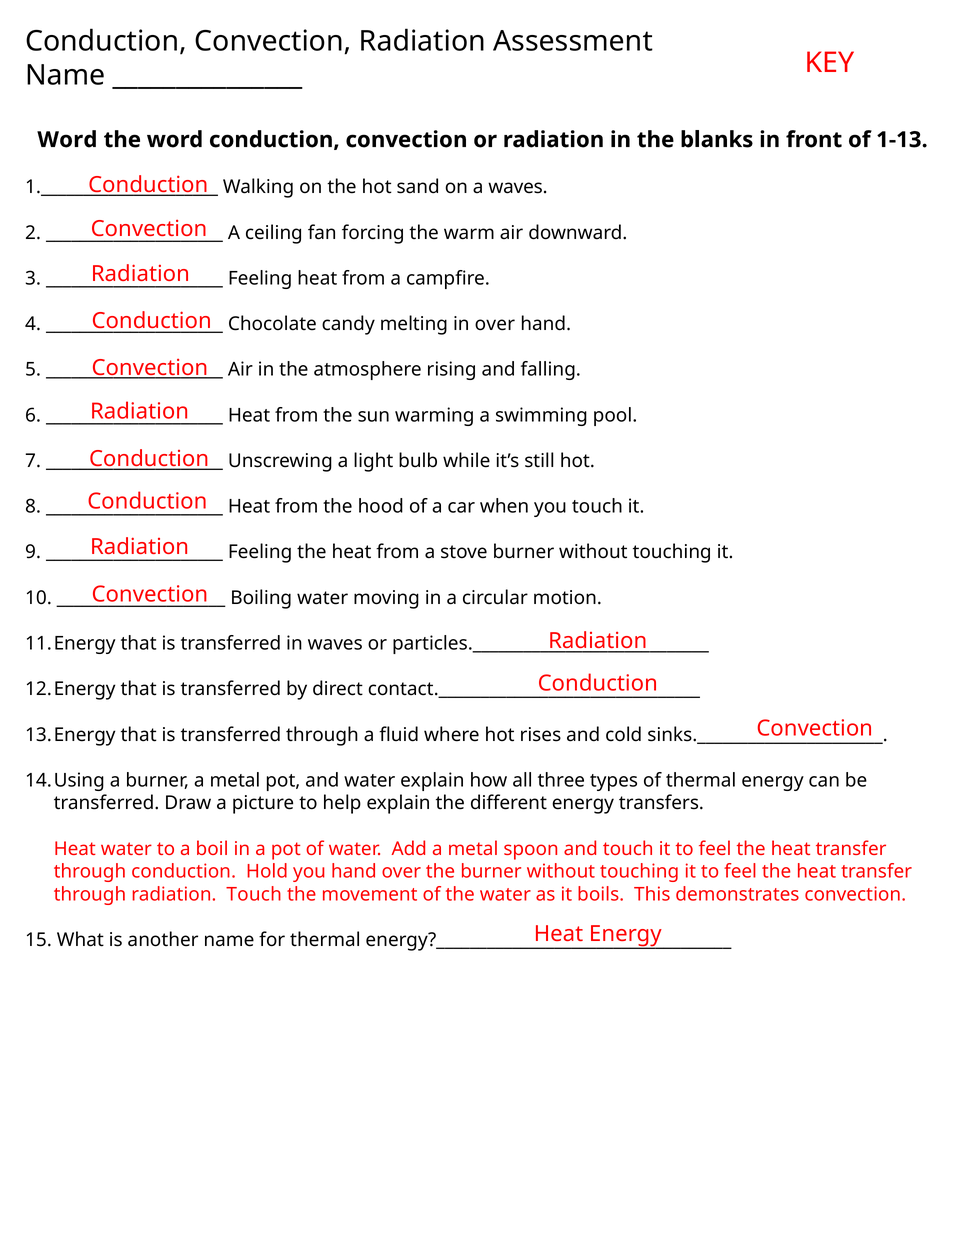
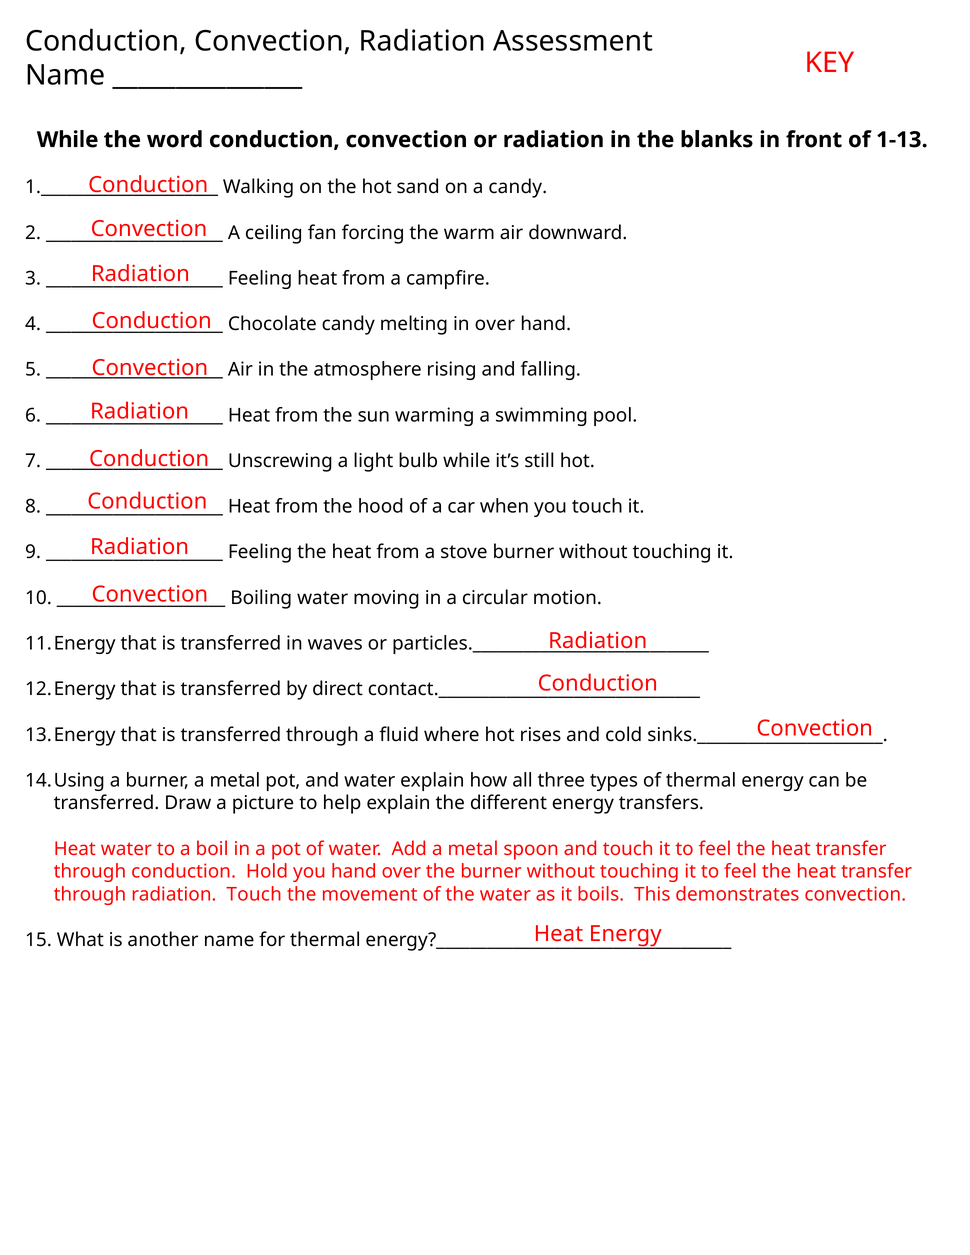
Word at (67, 140): Word -> While
a waves: waves -> candy
